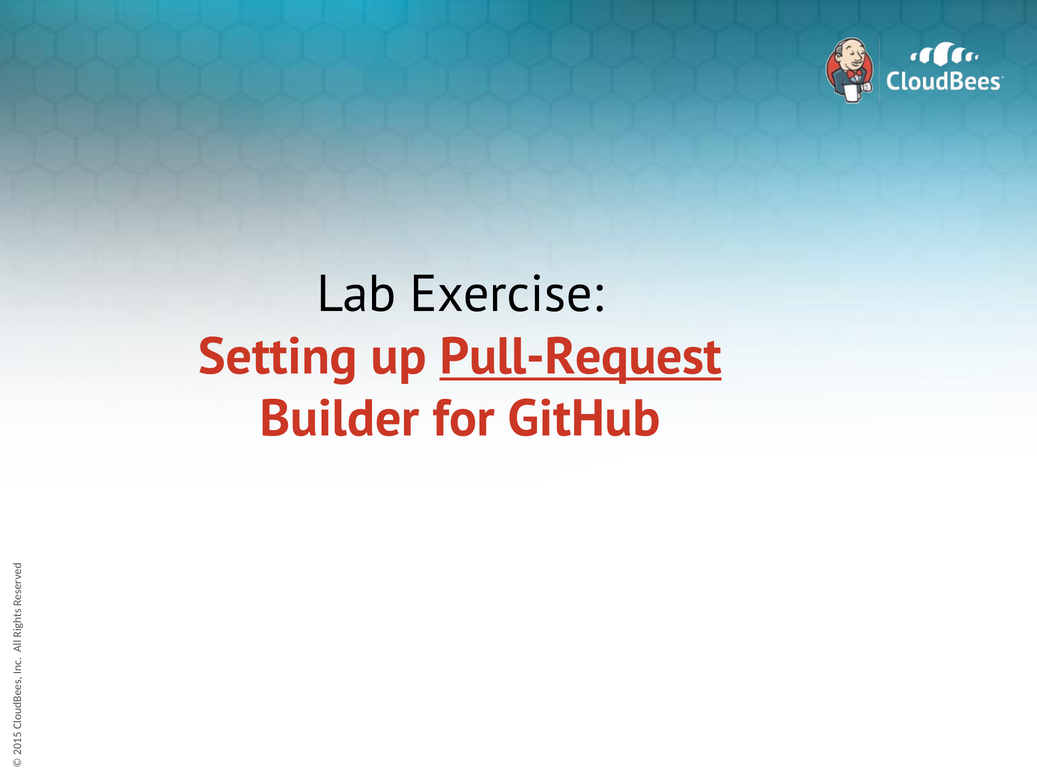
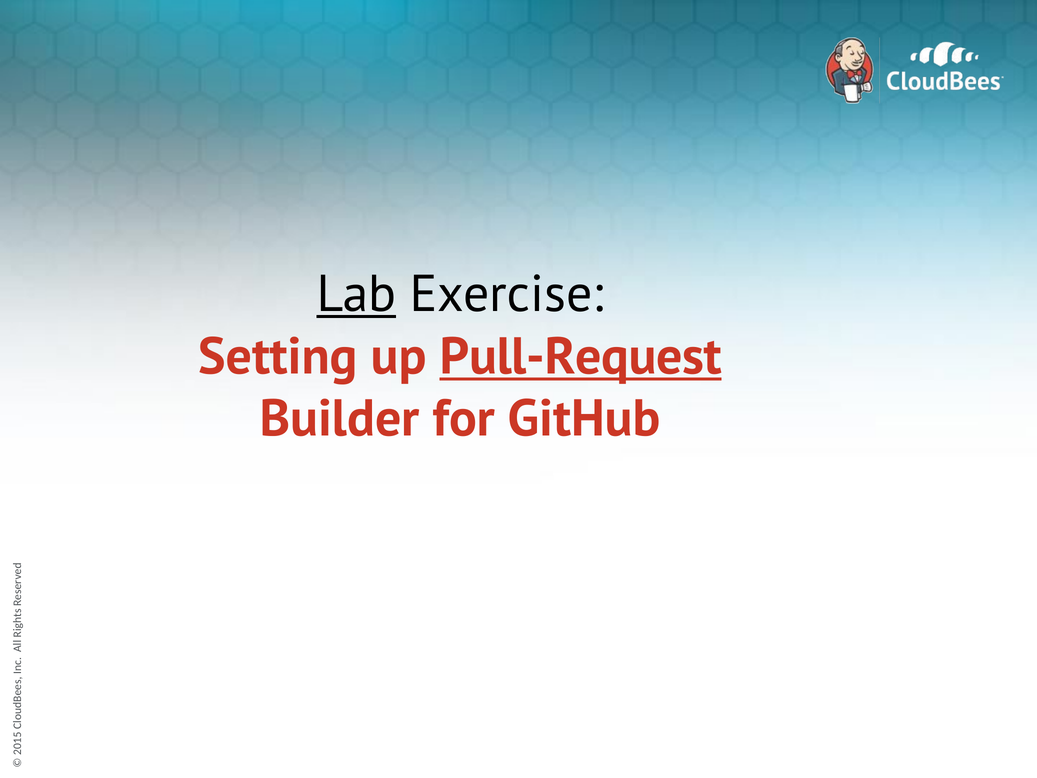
Lab underline: none -> present
